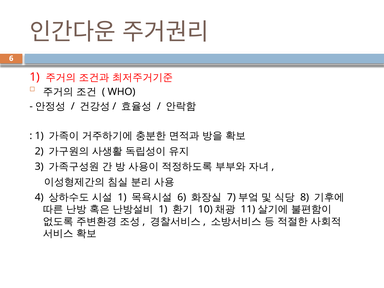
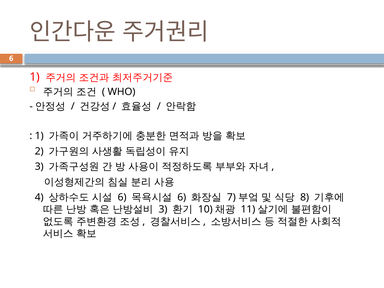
1 at (122, 197): 1 -> 6
1 at (163, 209): 1 -> 3
